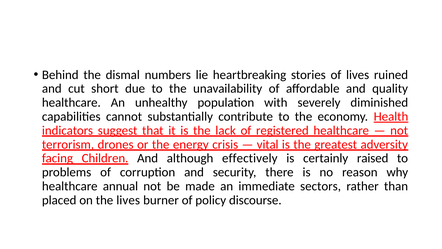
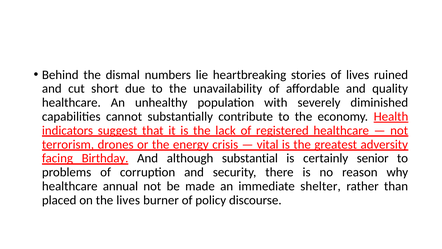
Children: Children -> Birthday
effectively: effectively -> substantial
raised: raised -> senior
sectors: sectors -> shelter
